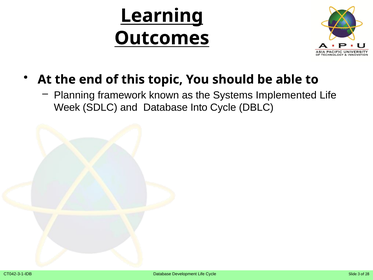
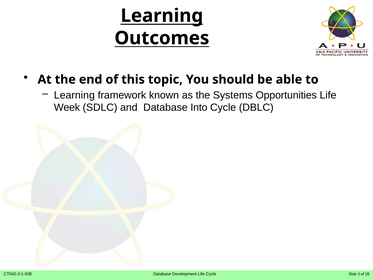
Planning at (74, 95): Planning -> Learning
Implemented: Implemented -> Opportunities
